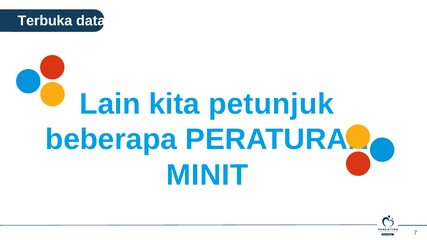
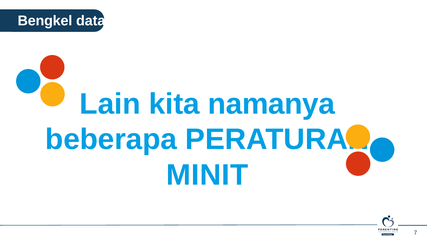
Terbuka: Terbuka -> Bengkel
petunjuk: petunjuk -> namanya
